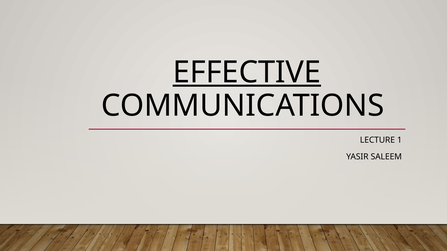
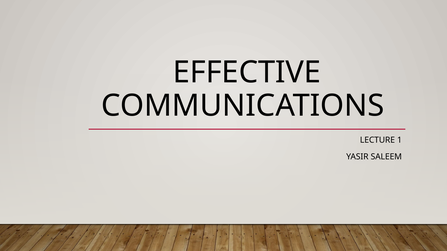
EFFECTIVE underline: present -> none
